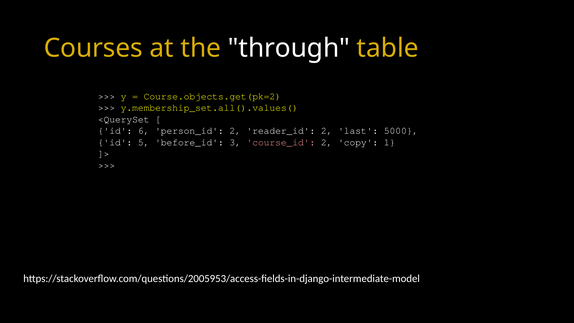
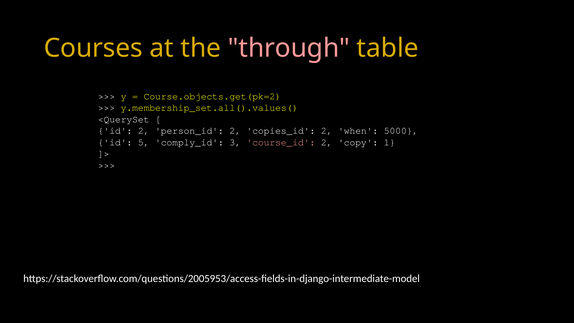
through colour: white -> pink
id 6: 6 -> 2
reader_id: reader_id -> copies_id
last: last -> when
before_id: before_id -> comply_id
